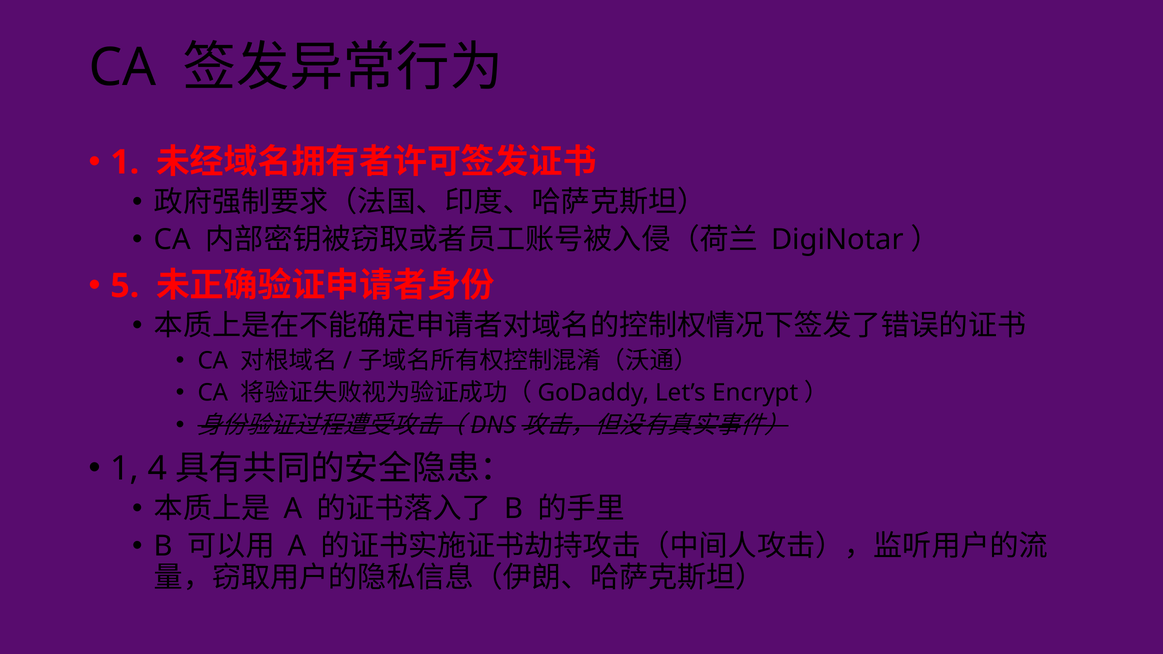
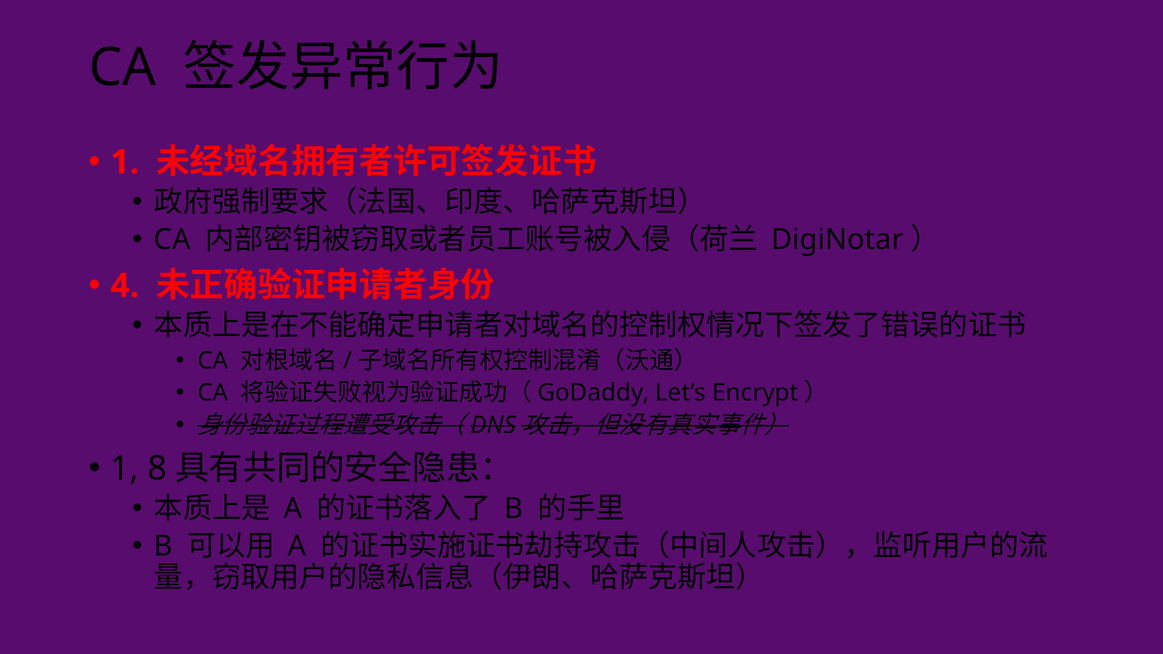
5: 5 -> 4
4: 4 -> 8
